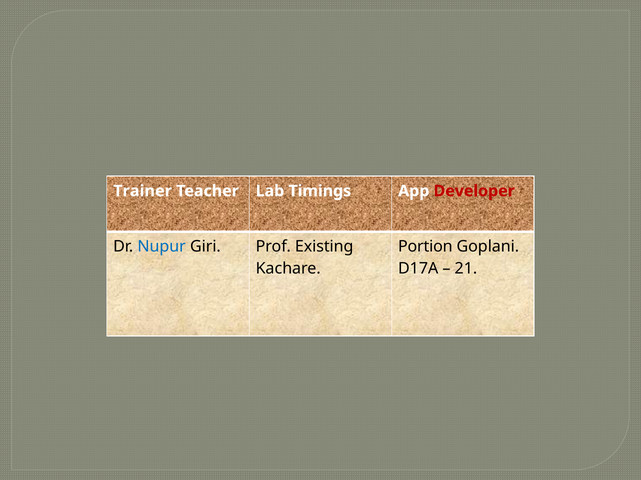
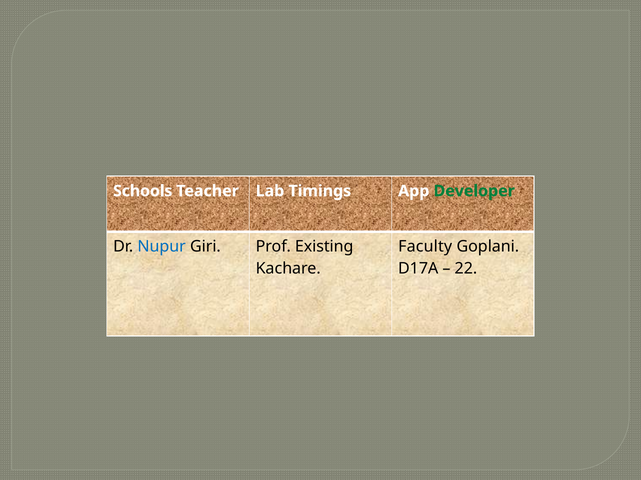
Trainer: Trainer -> Schools
Developer colour: red -> green
Portion: Portion -> Faculty
21: 21 -> 22
